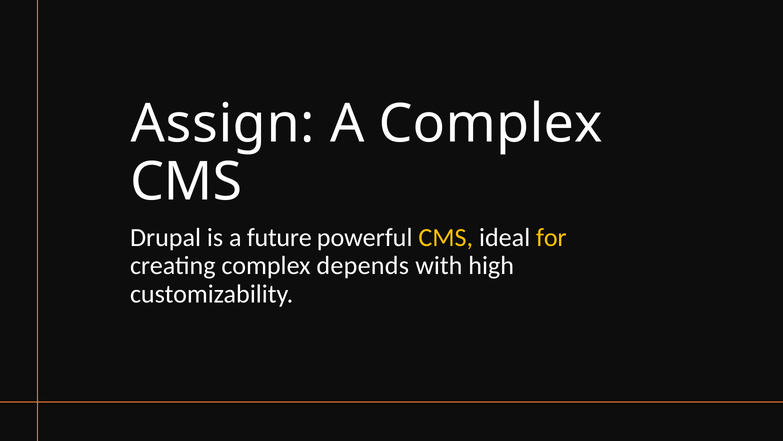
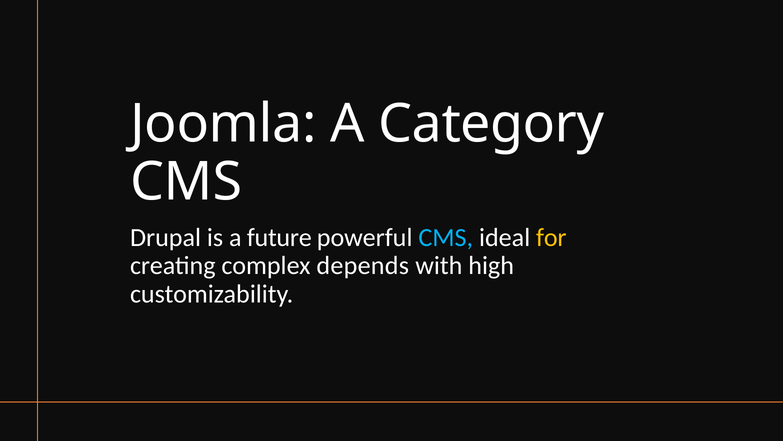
Assign: Assign -> Joomla
A Complex: Complex -> Category
CMS at (446, 237) colour: yellow -> light blue
